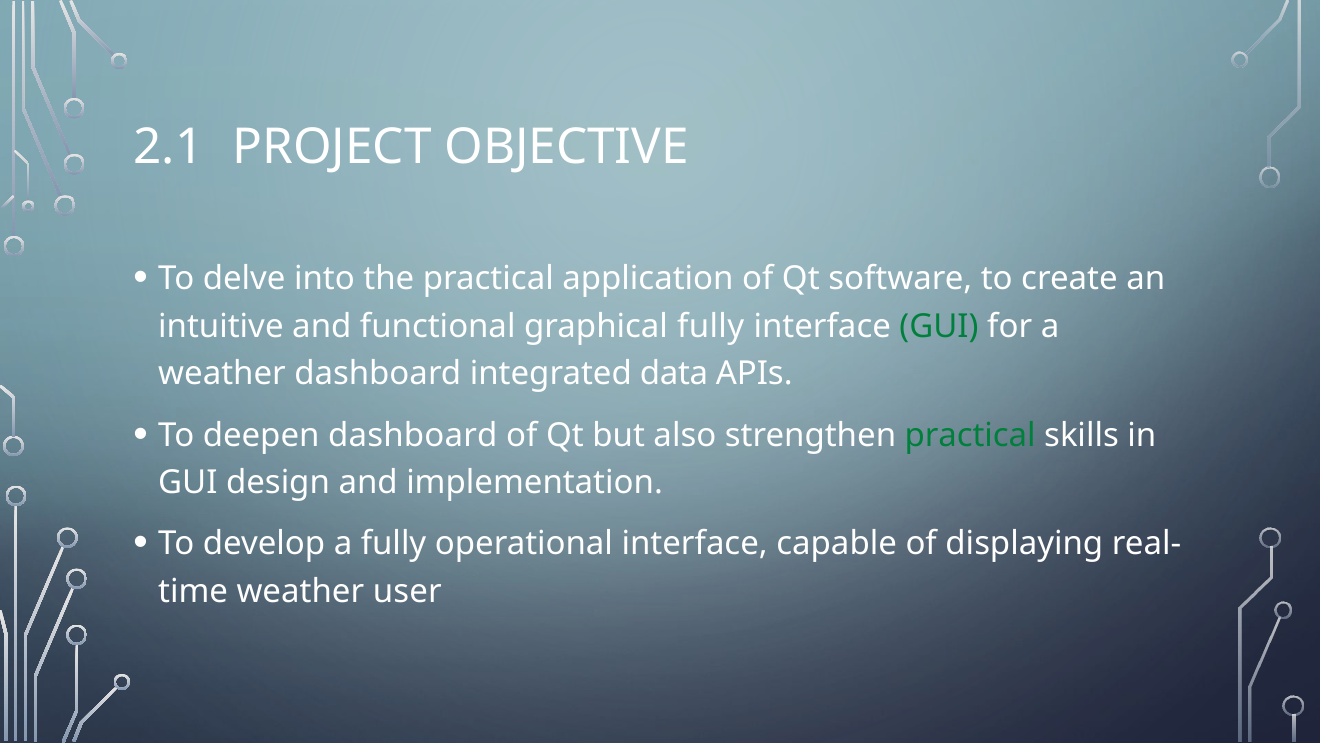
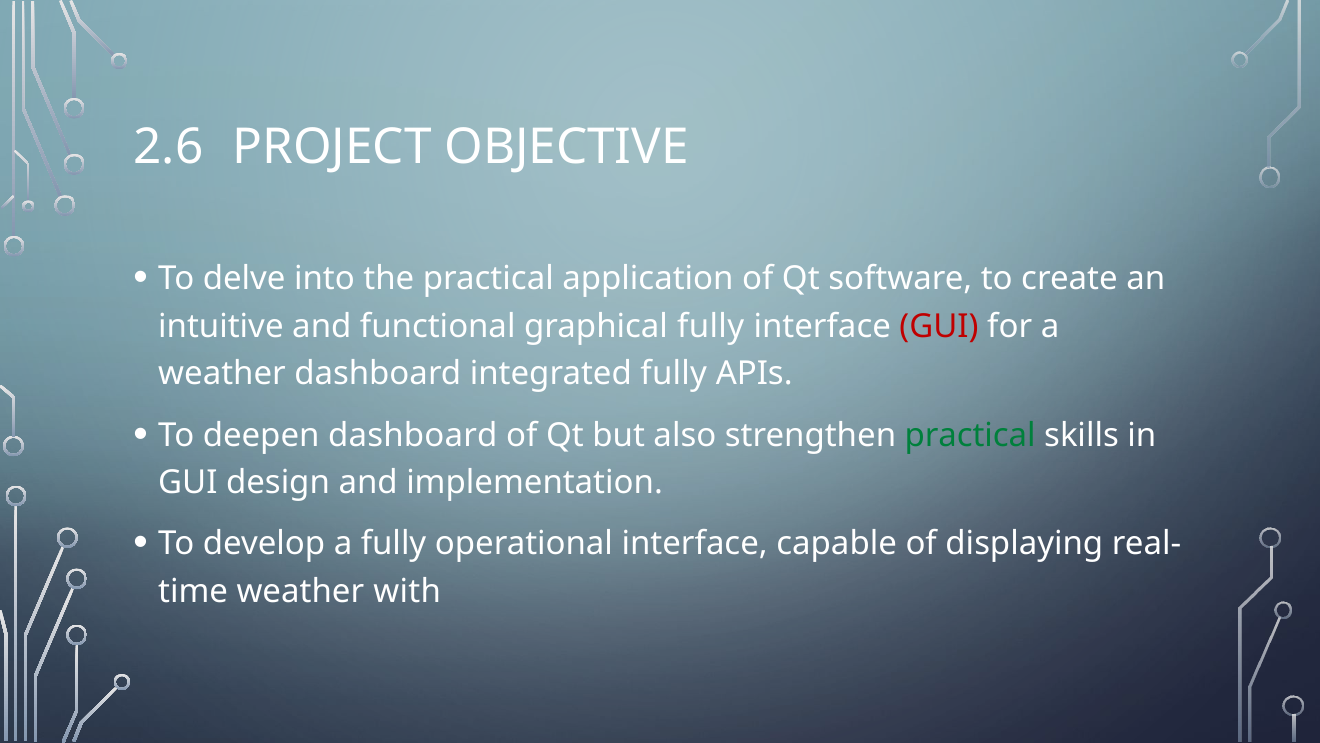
2.1: 2.1 -> 2.6
GUI at (939, 326) colour: green -> red
integrated data: data -> fully
user: user -> with
